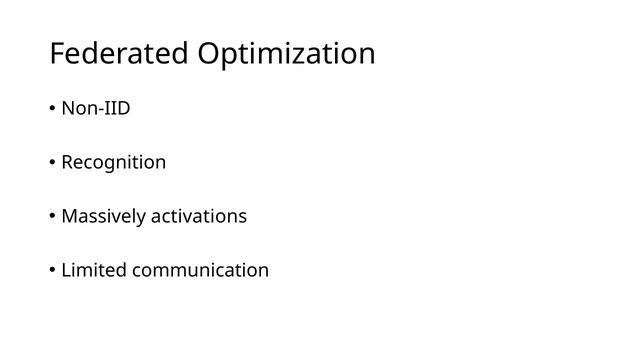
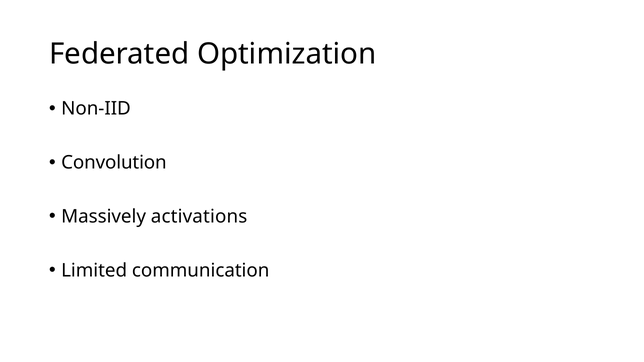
Recognition: Recognition -> Convolution
